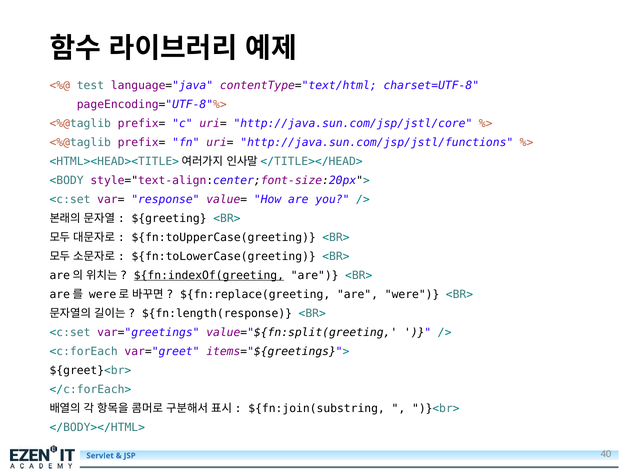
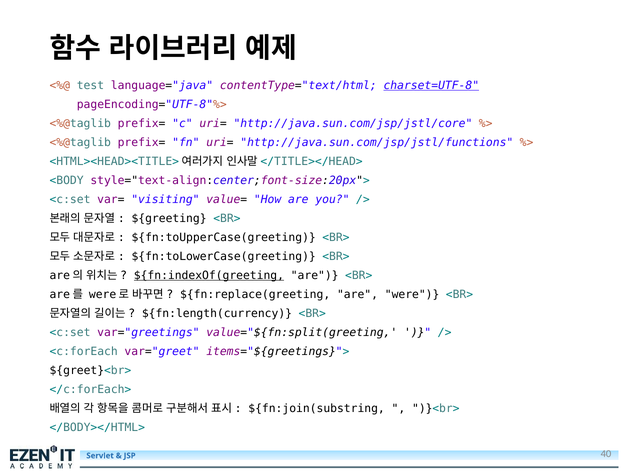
charset=UTF-8 underline: none -> present
response: response -> visiting
${fn:length(response: ${fn:length(response -> ${fn:length(currency
